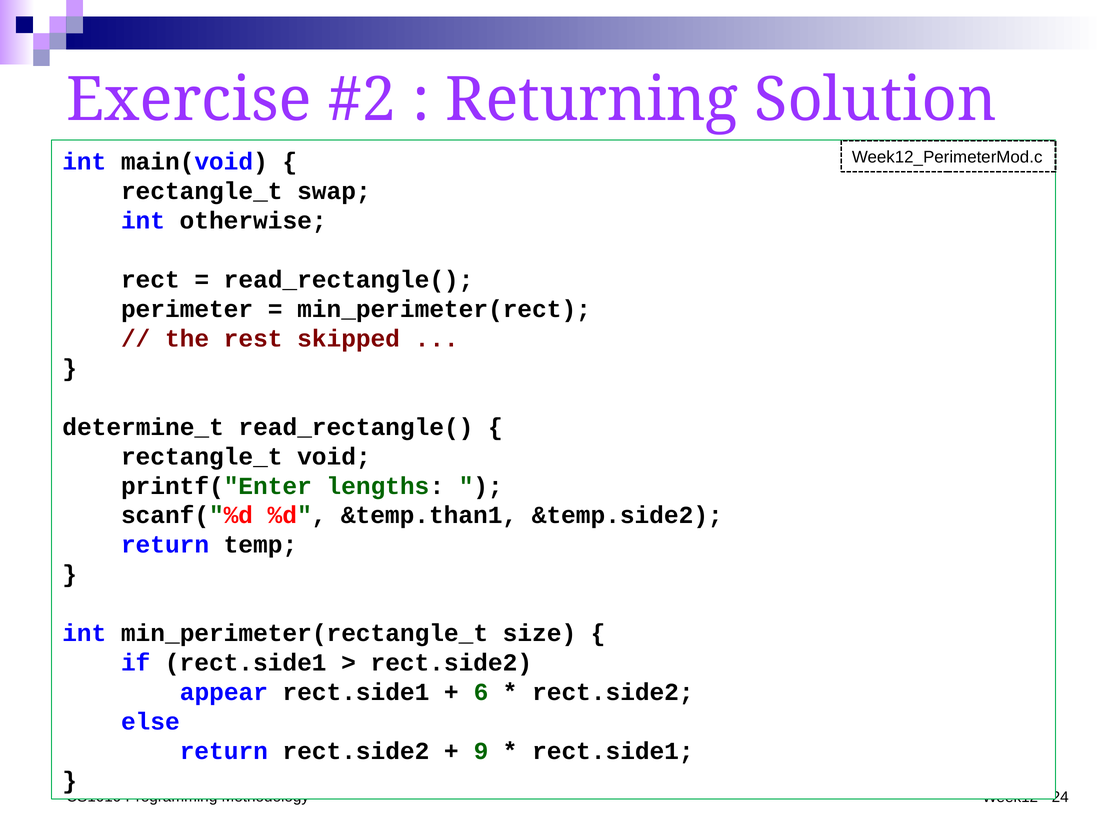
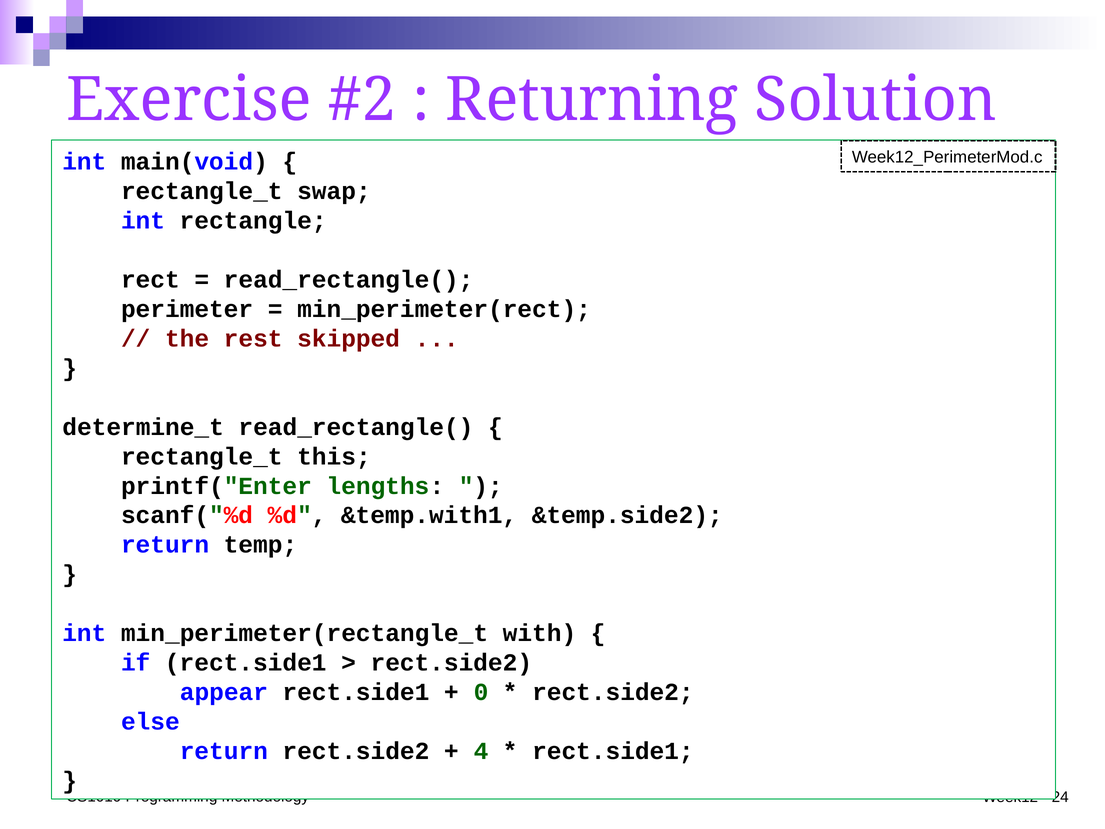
otherwise: otherwise -> rectangle
void: void -> this
&temp.than1: &temp.than1 -> &temp.with1
size: size -> with
6: 6 -> 0
9: 9 -> 4
